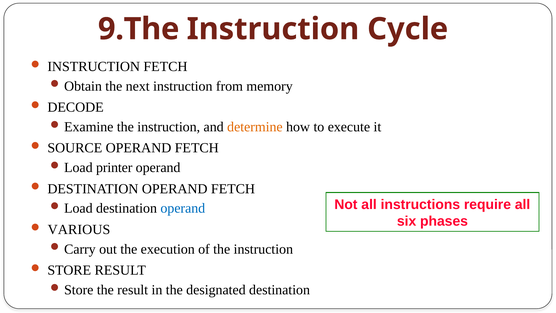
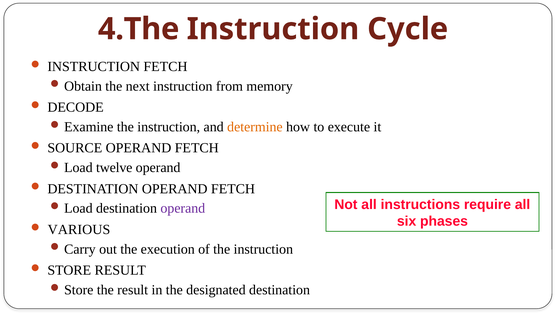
9.The: 9.The -> 4.The
printer: printer -> twelve
operand at (183, 208) colour: blue -> purple
